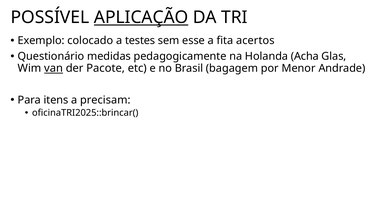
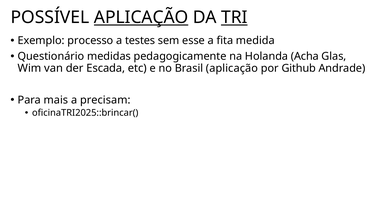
TRI underline: none -> present
colocado: colocado -> processo
acertos: acertos -> medida
van underline: present -> none
Pacote: Pacote -> Escada
Brasil bagagem: bagagem -> aplicação
Menor: Menor -> Github
itens: itens -> mais
